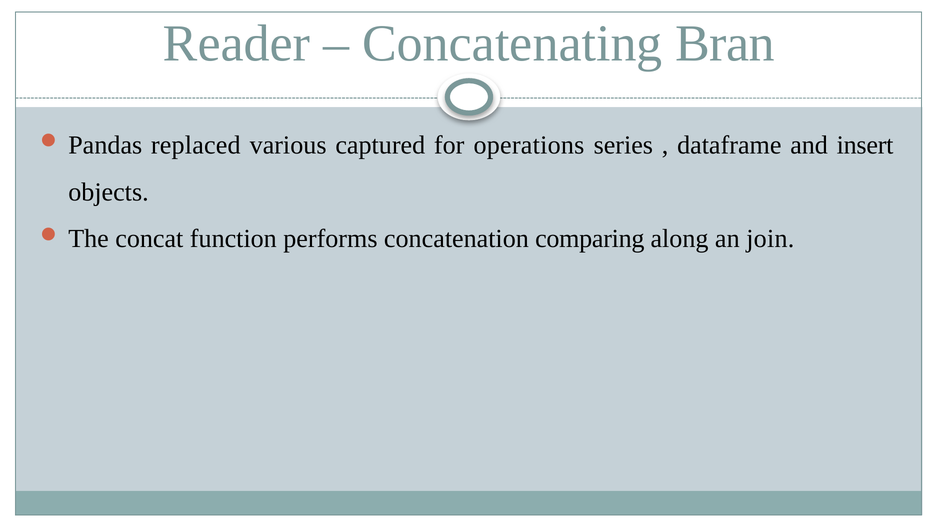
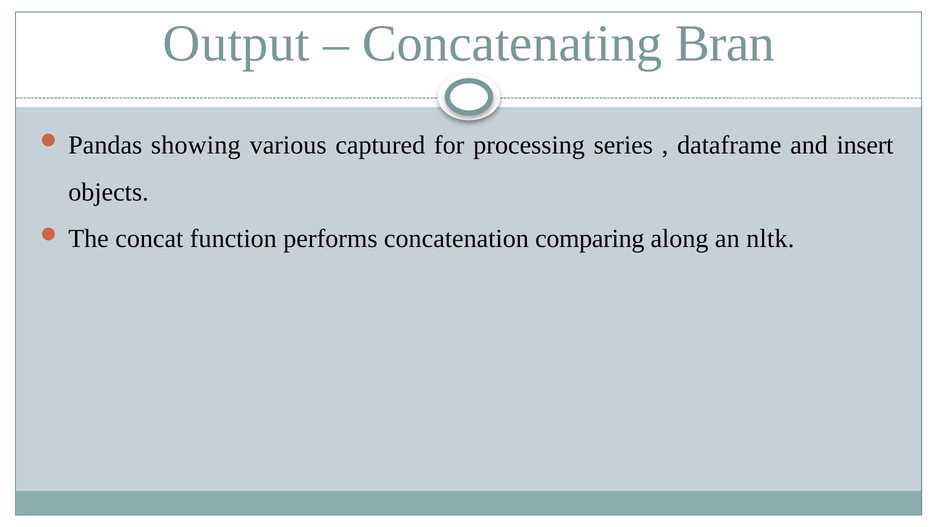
Reader: Reader -> Output
replaced: replaced -> showing
operations: operations -> processing
join: join -> nltk
